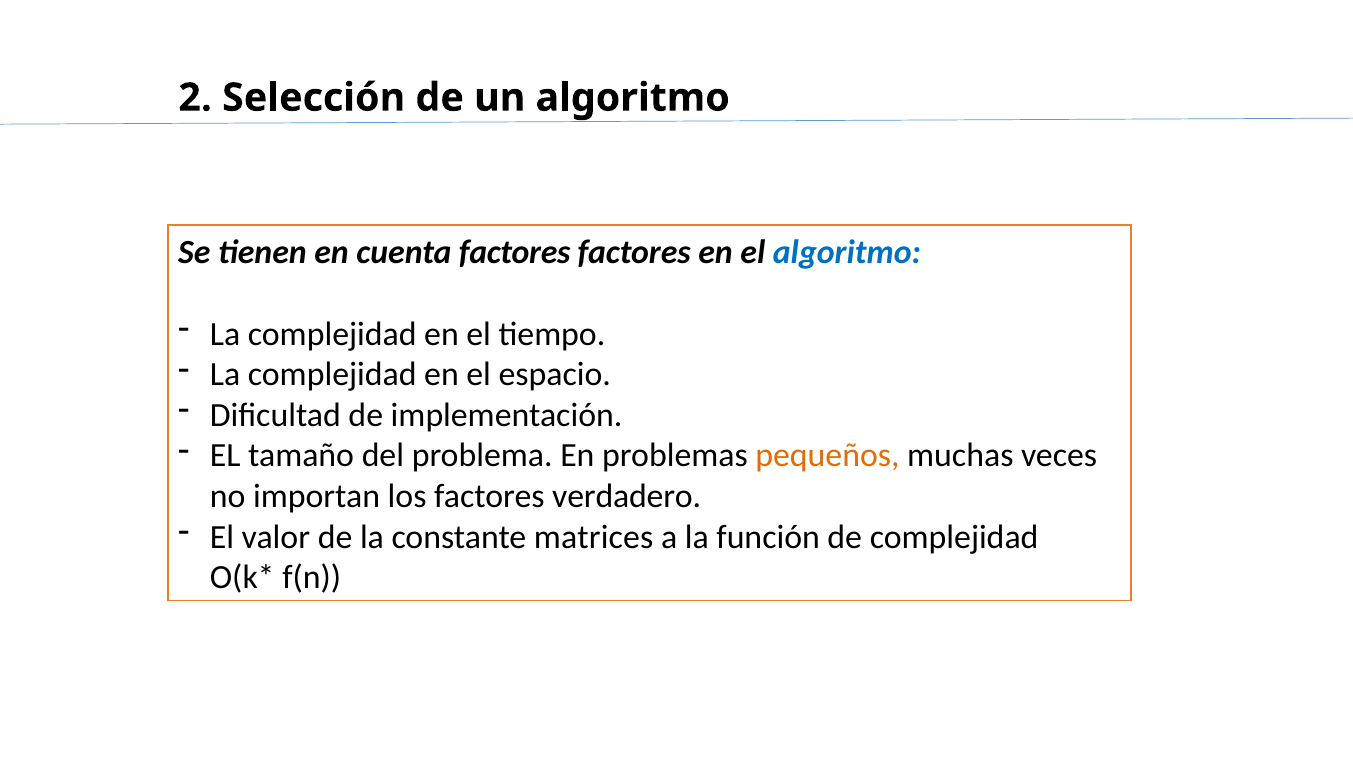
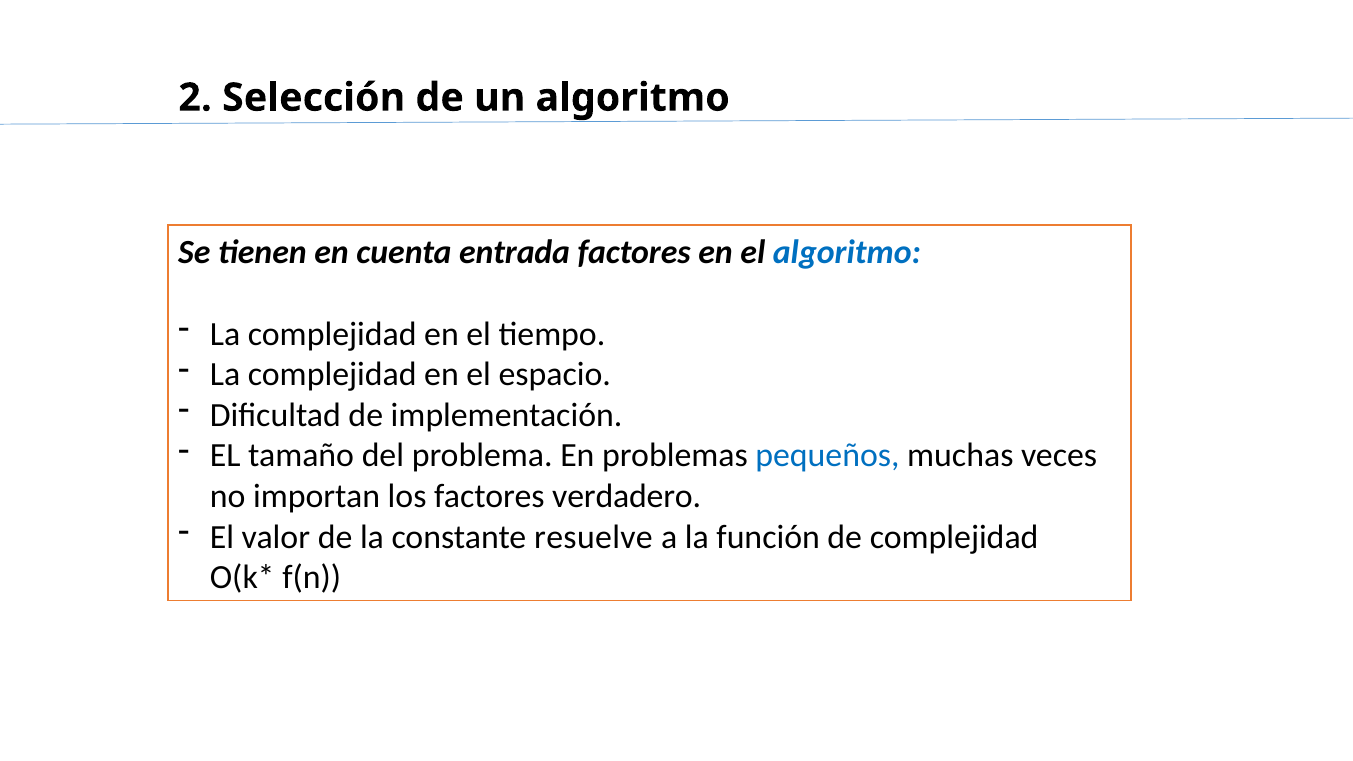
cuenta factores: factores -> entrada
pequeños colour: orange -> blue
matrices: matrices -> resuelve
